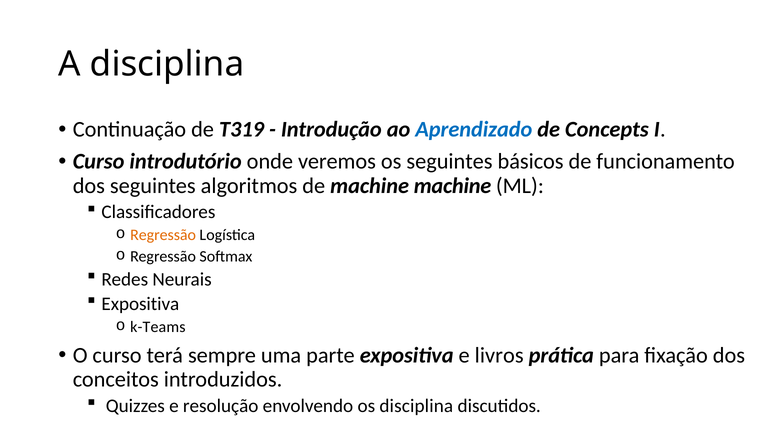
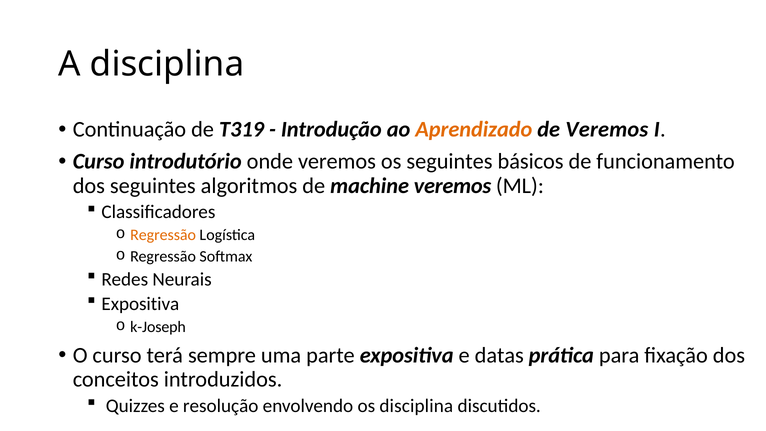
Aprendizado colour: blue -> orange
de Concepts: Concepts -> Veremos
machine machine: machine -> veremos
k-Teams: k-Teams -> k-Joseph
livros: livros -> datas
